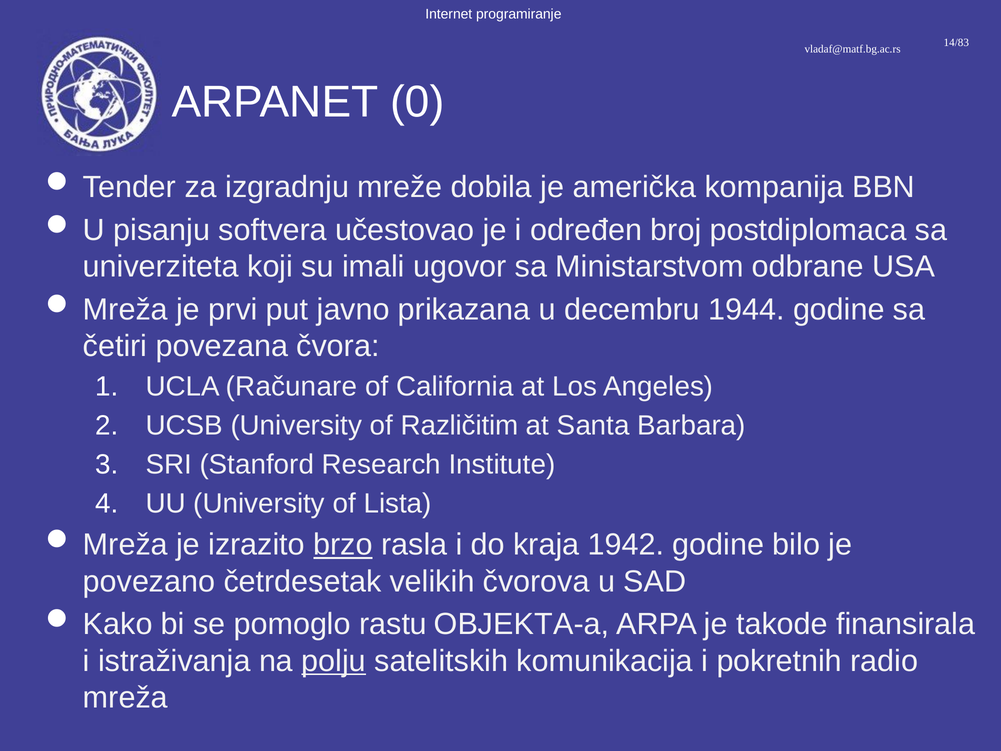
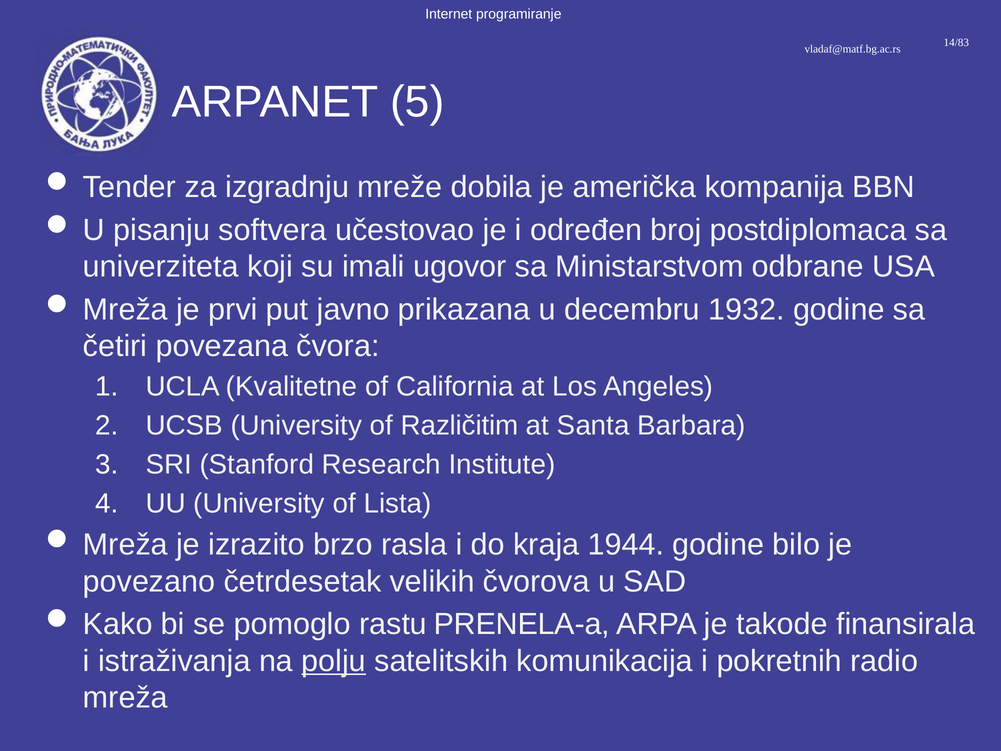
0: 0 -> 5
1944: 1944 -> 1932
Računare: Računare -> Kvalitetne
brzo underline: present -> none
1942: 1942 -> 1944
OBJEKTA-a: OBJEKTA-a -> PRENELA-a
